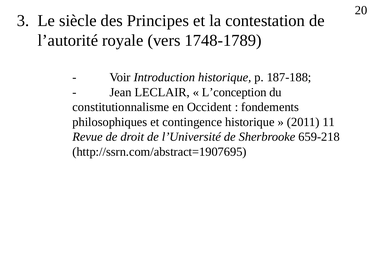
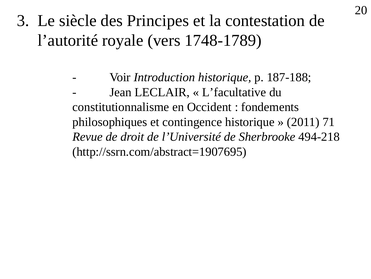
L’conception: L’conception -> L’facultative
11: 11 -> 71
659-218: 659-218 -> 494-218
